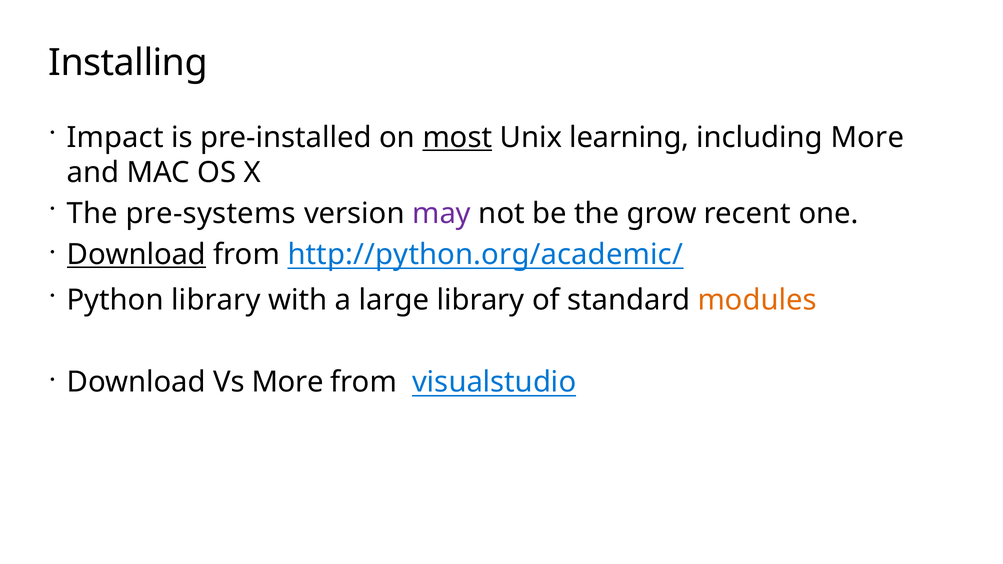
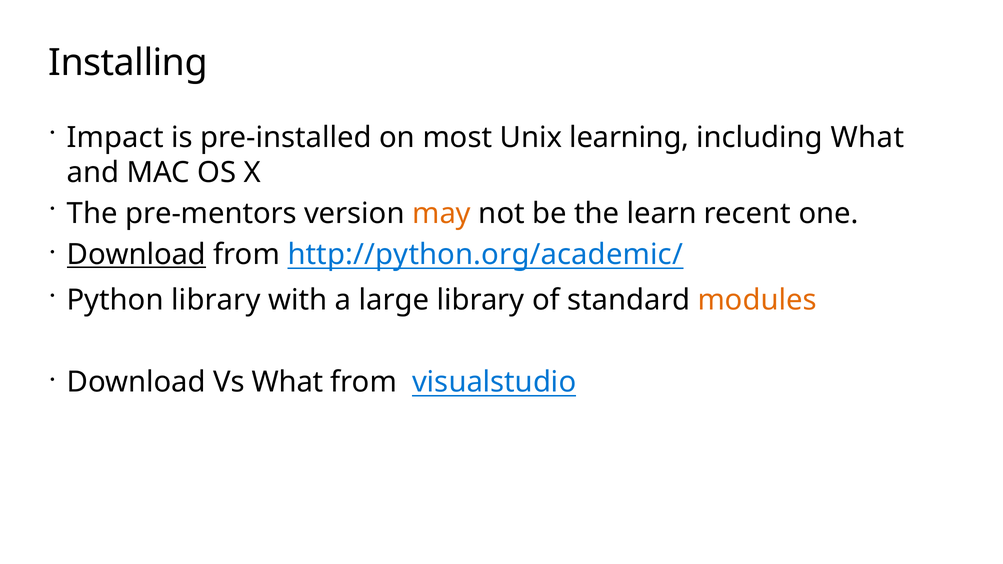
most underline: present -> none
including More: More -> What
pre-systems: pre-systems -> pre-mentors
may colour: purple -> orange
grow: grow -> learn
Vs More: More -> What
